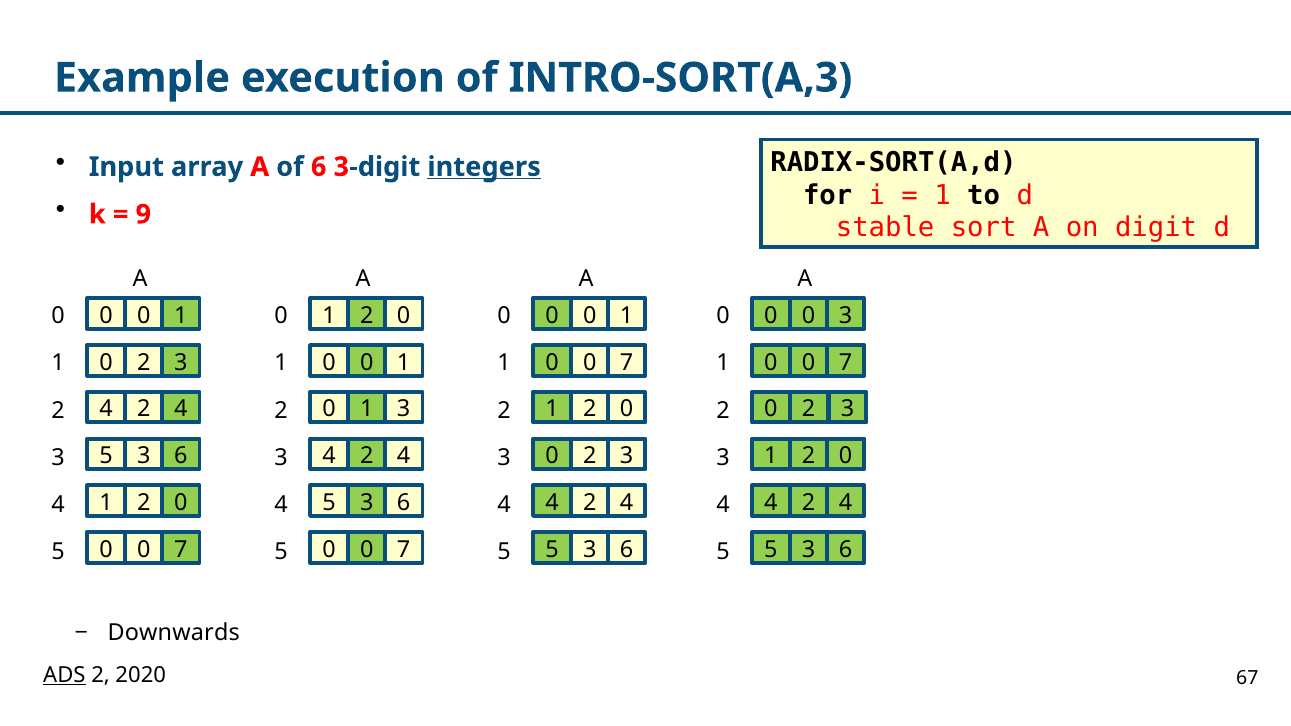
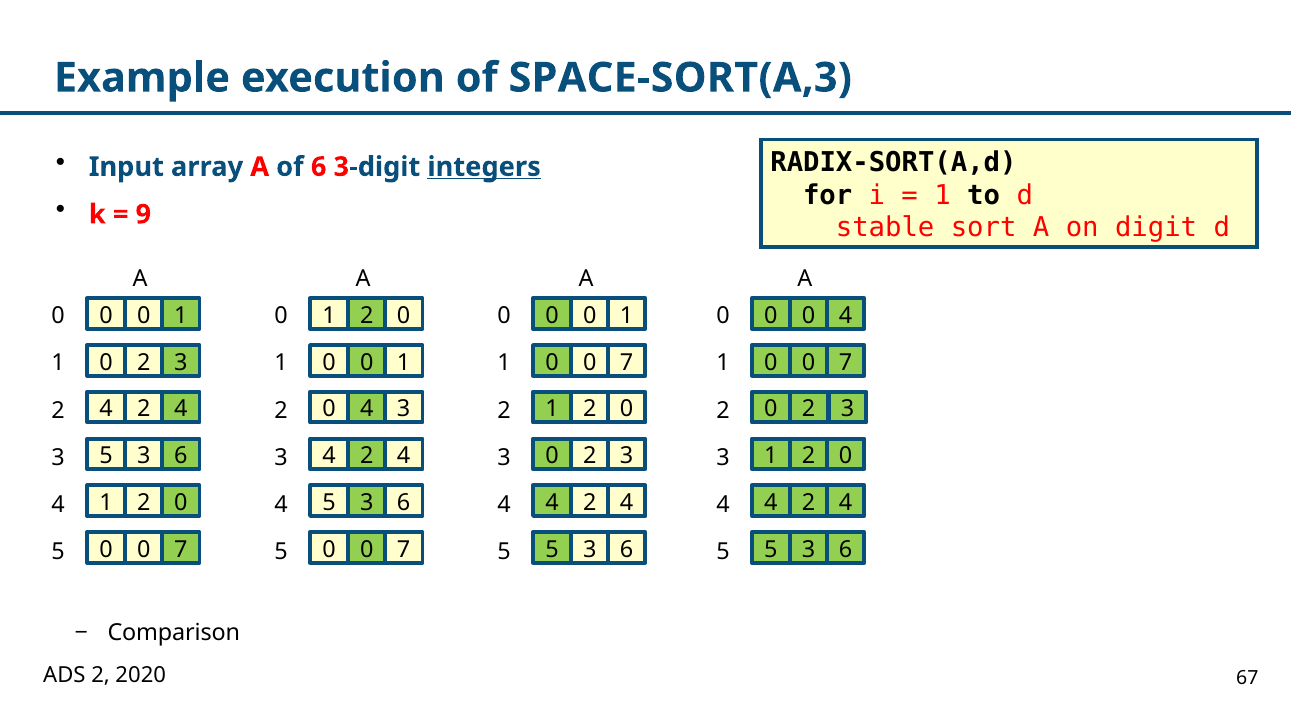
INTRO-SORT(A,3: INTRO-SORT(A,3 -> SPACE-SORT(A,3
0 0 3: 3 -> 4
1 at (367, 409): 1 -> 4
Downwards: Downwards -> Comparison
ADS underline: present -> none
